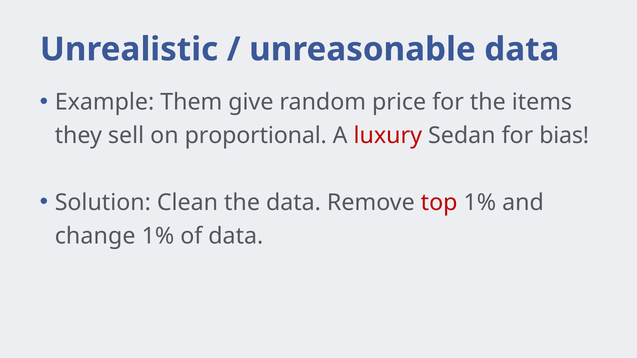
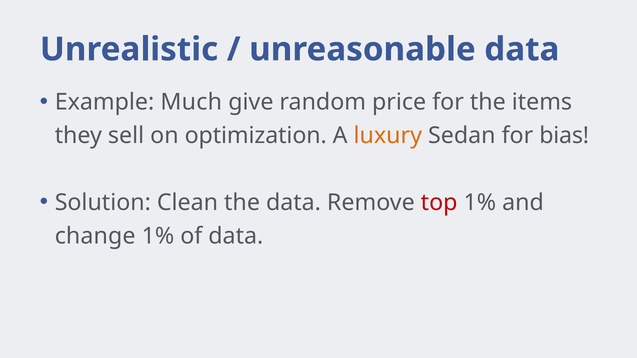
Them: Them -> Much
proportional: proportional -> optimization
luxury colour: red -> orange
